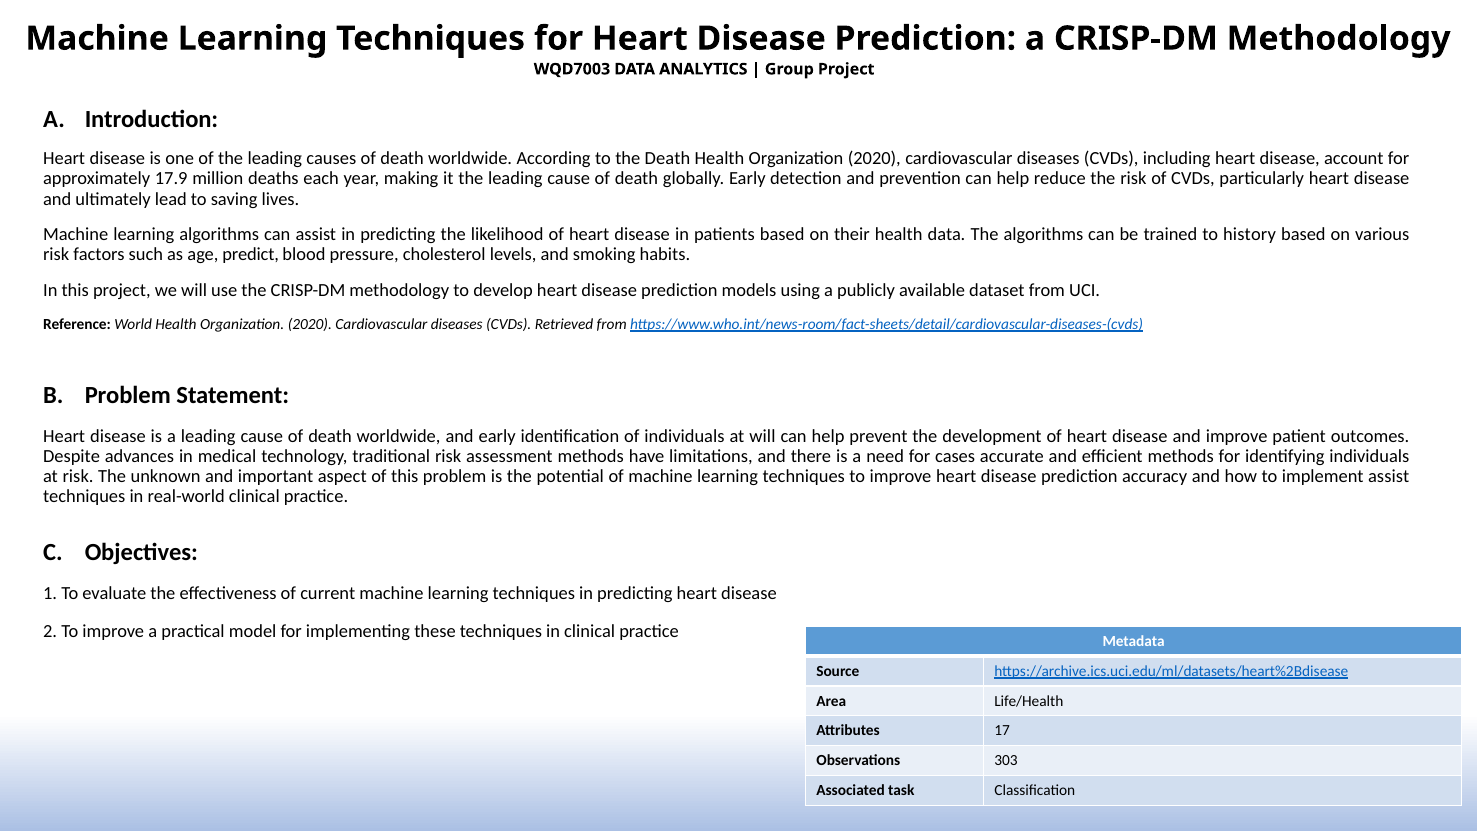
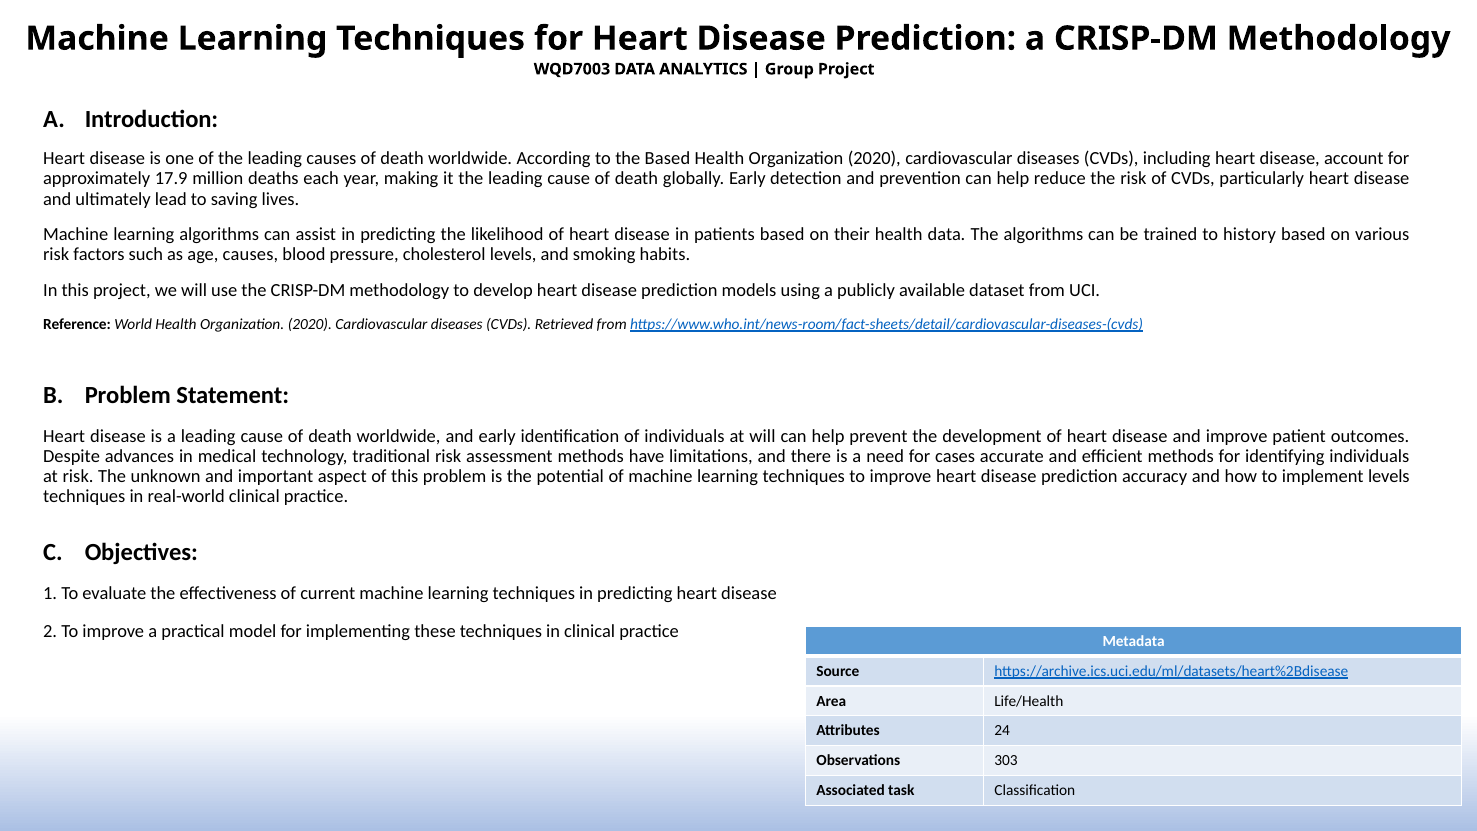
the Death: Death -> Based
age predict: predict -> causes
implement assist: assist -> levels
17: 17 -> 24
